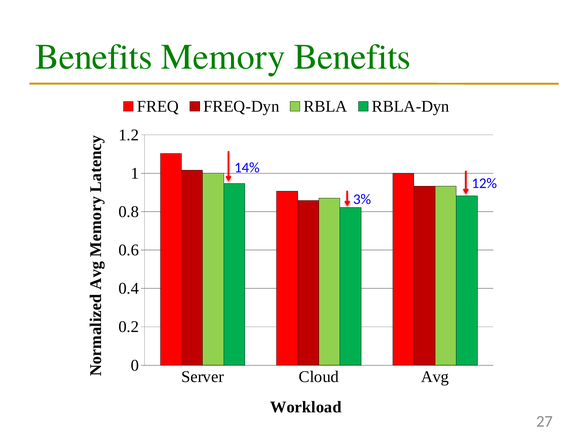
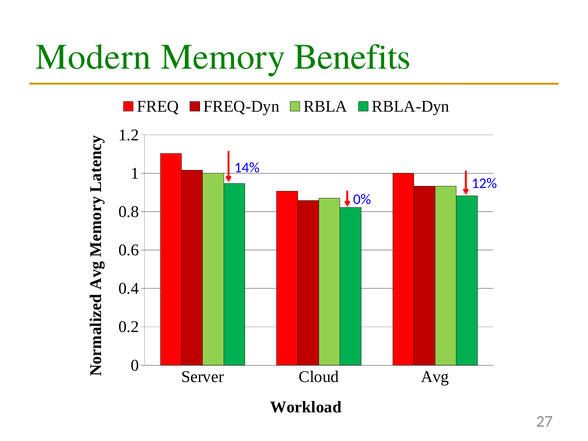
Benefits at (94, 57): Benefits -> Modern
3%: 3% -> 0%
